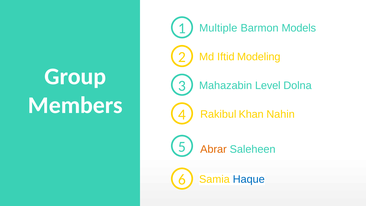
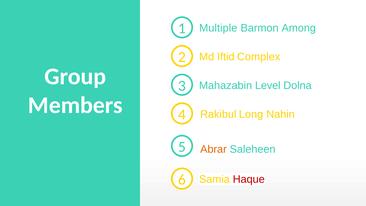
Models: Models -> Among
Modeling: Modeling -> Complex
Khan: Khan -> Long
Haque colour: blue -> red
